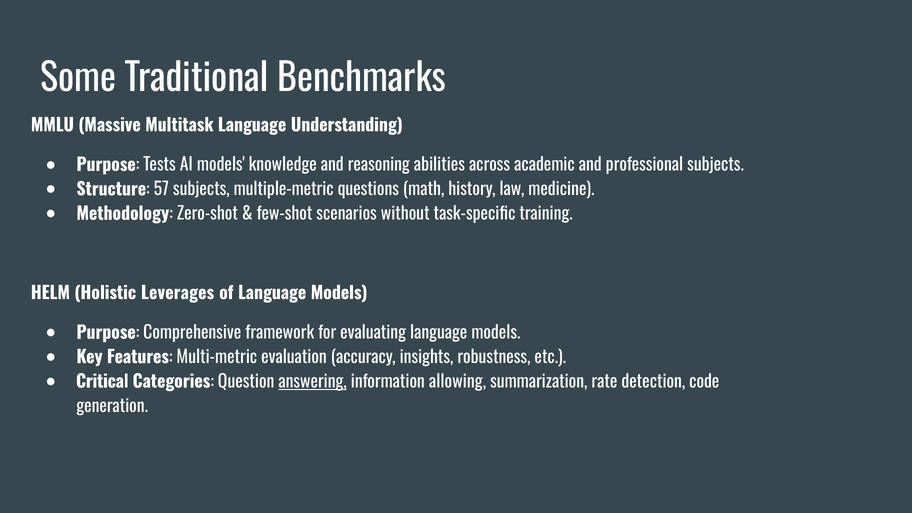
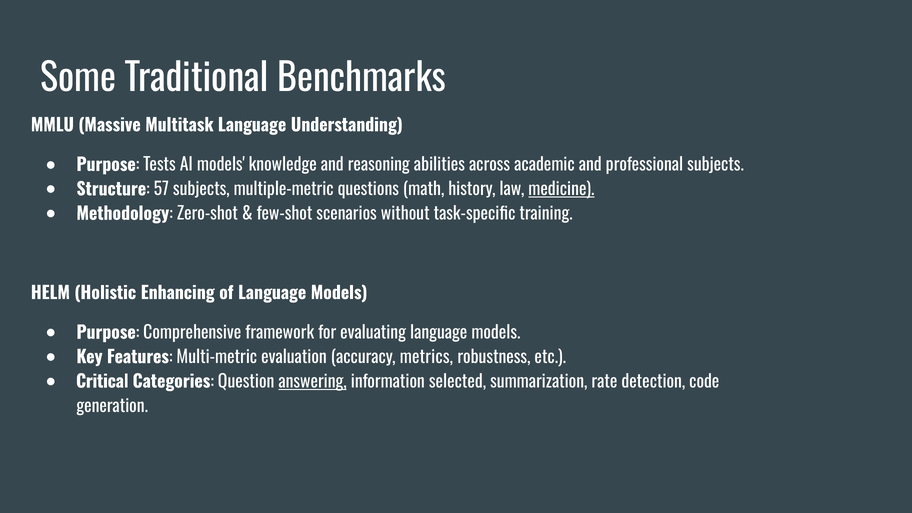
medicine underline: none -> present
Leverages: Leverages -> Enhancing
insights: insights -> metrics
allowing: allowing -> selected
